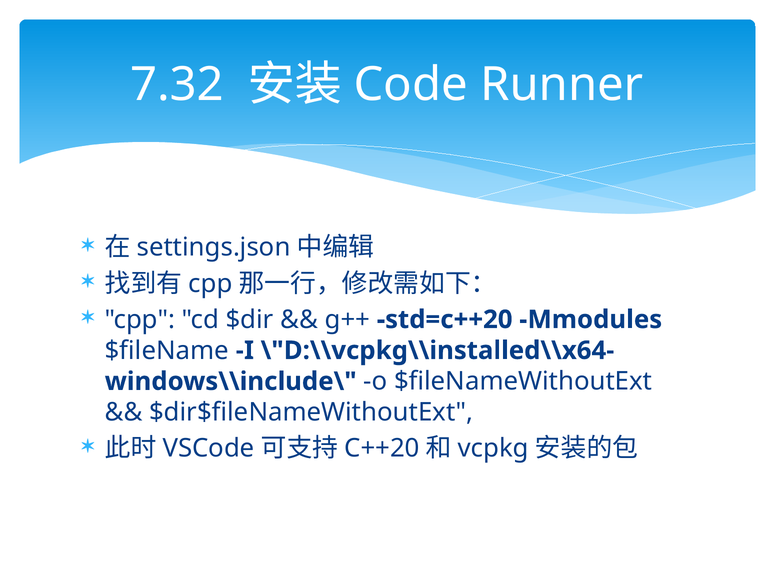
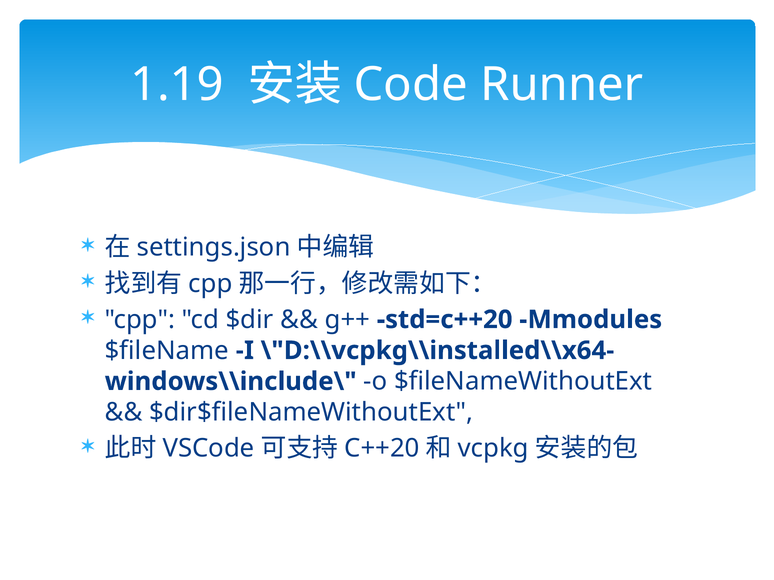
7.32: 7.32 -> 1.19
